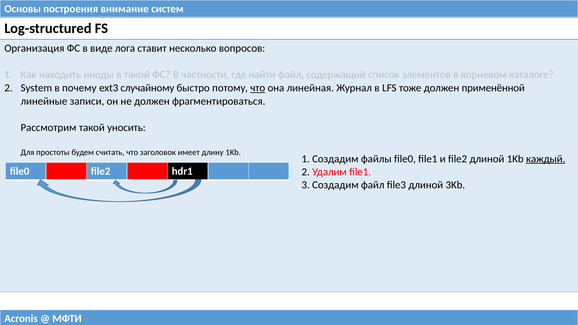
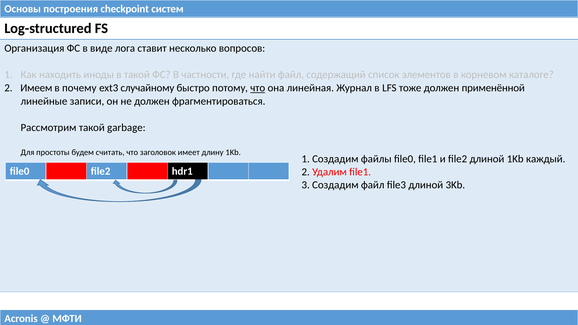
внимание: внимание -> checkpoint
System: System -> Имеем
уносить: уносить -> garbage
каждый underline: present -> none
